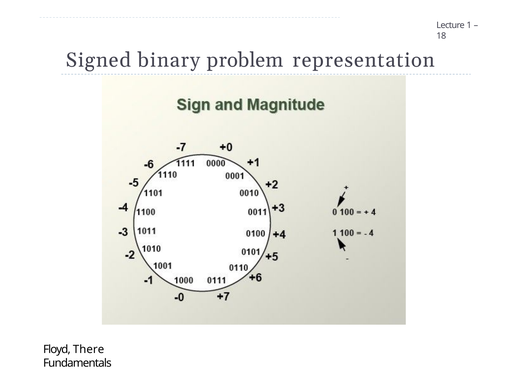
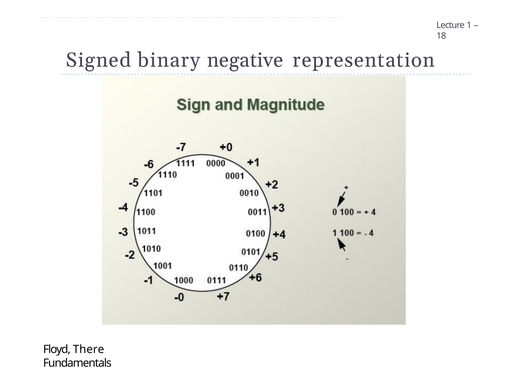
problem: problem -> negative
